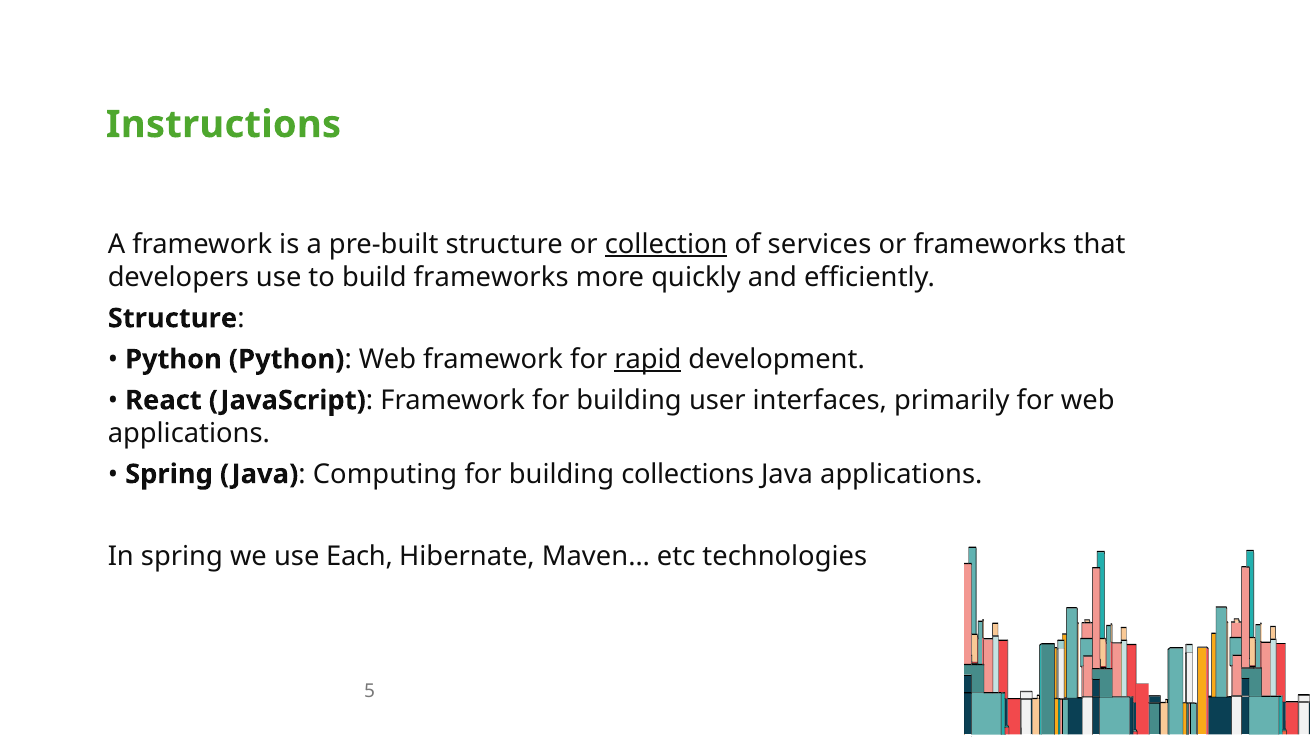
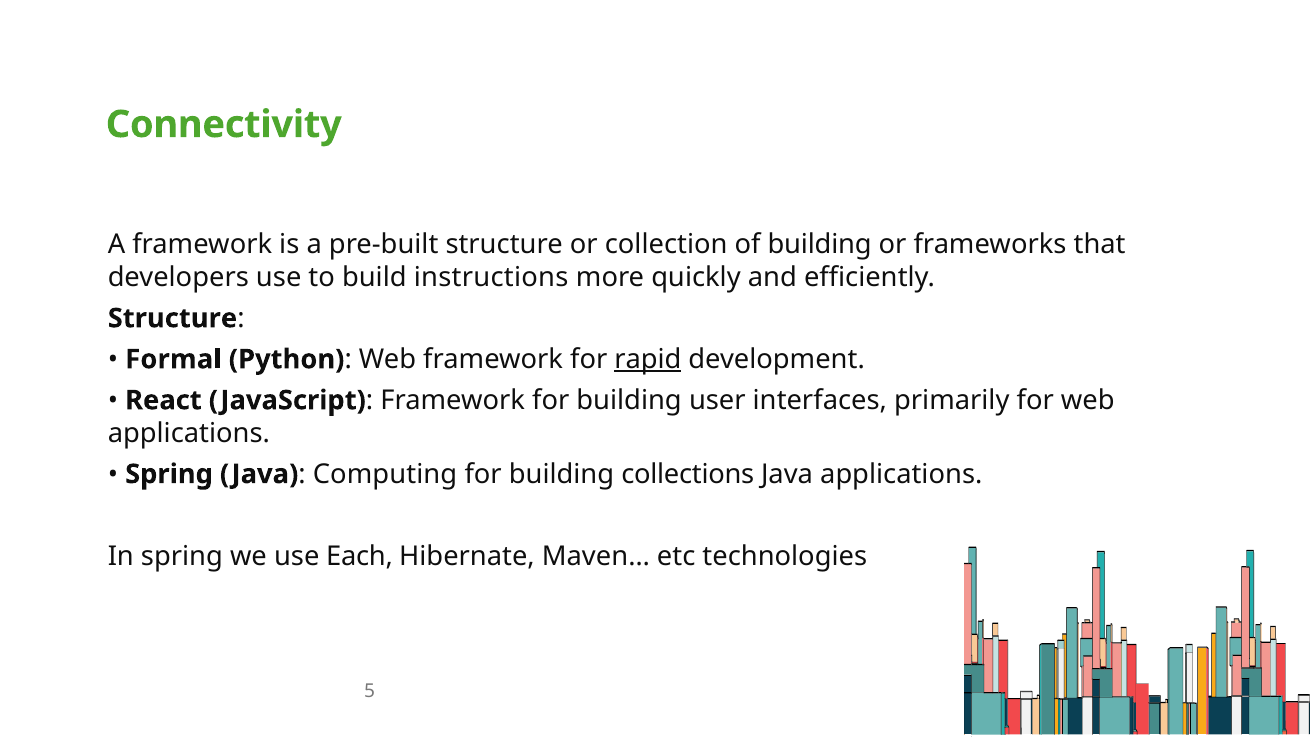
Instructions: Instructions -> Connectivity
collection underline: present -> none
of services: services -> building
build frameworks: frameworks -> instructions
Python at (173, 359): Python -> Formal
